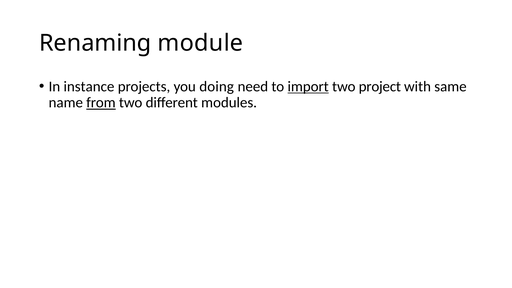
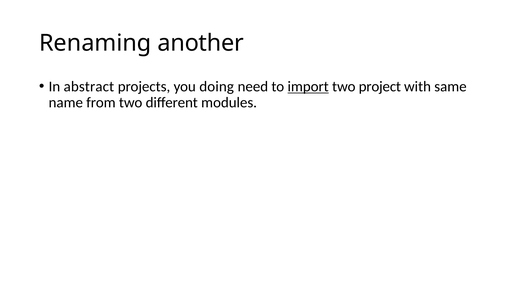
module: module -> another
instance: instance -> abstract
from underline: present -> none
